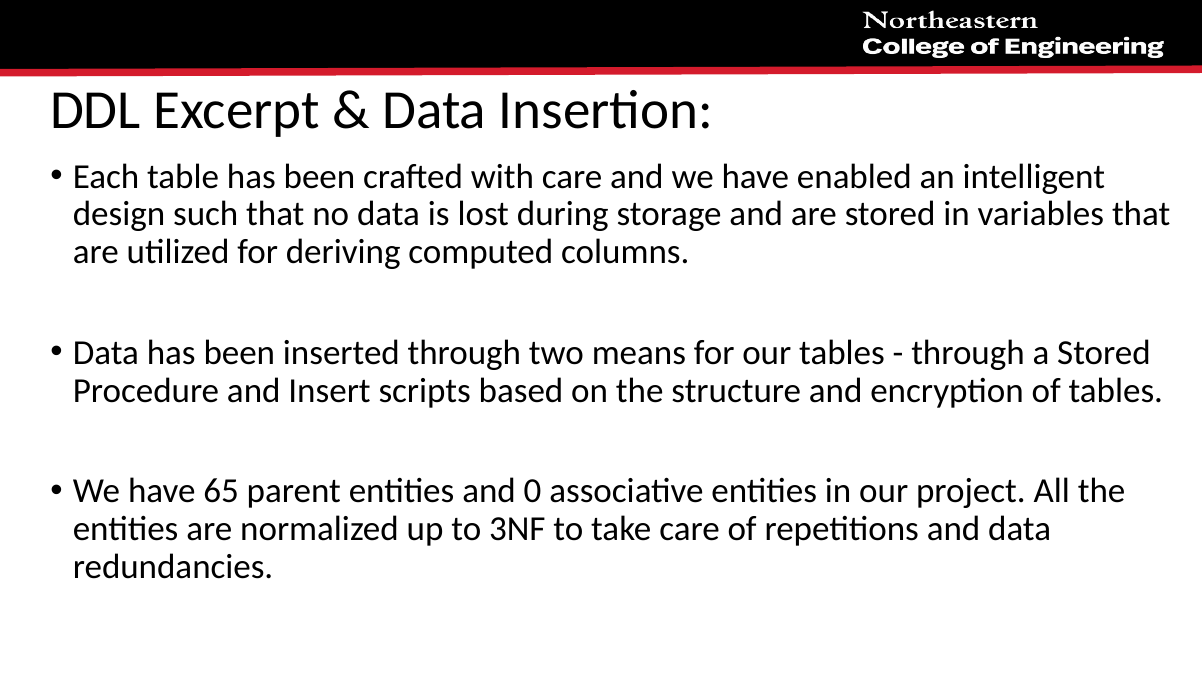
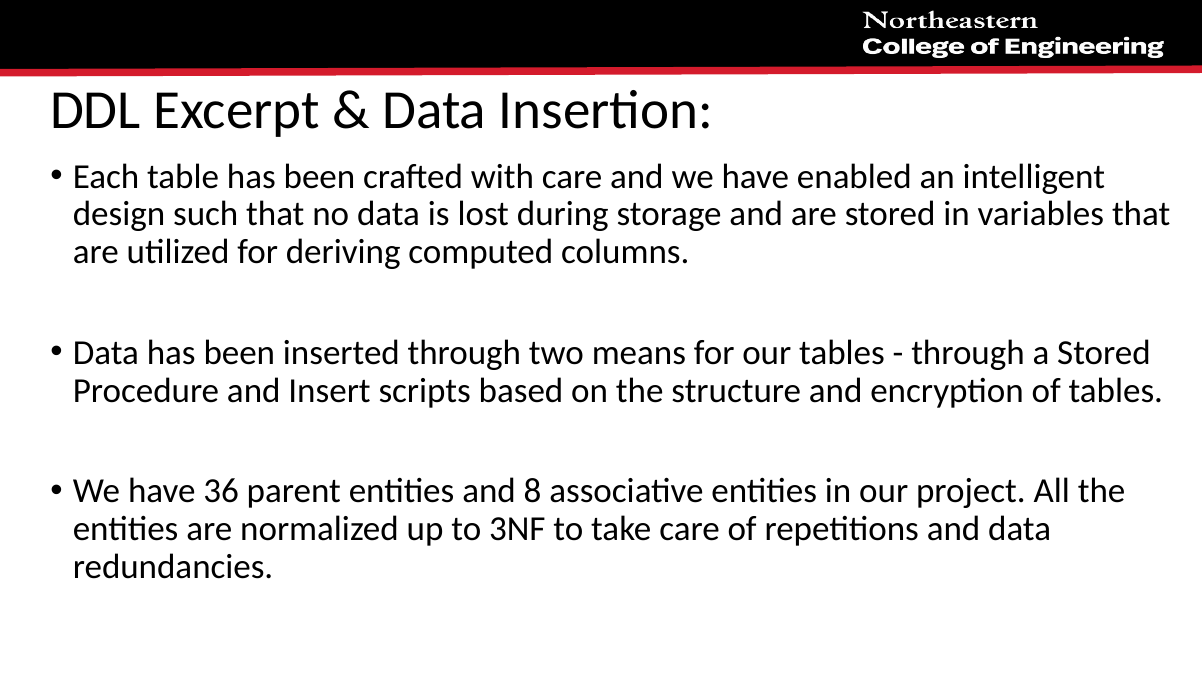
65: 65 -> 36
0: 0 -> 8
